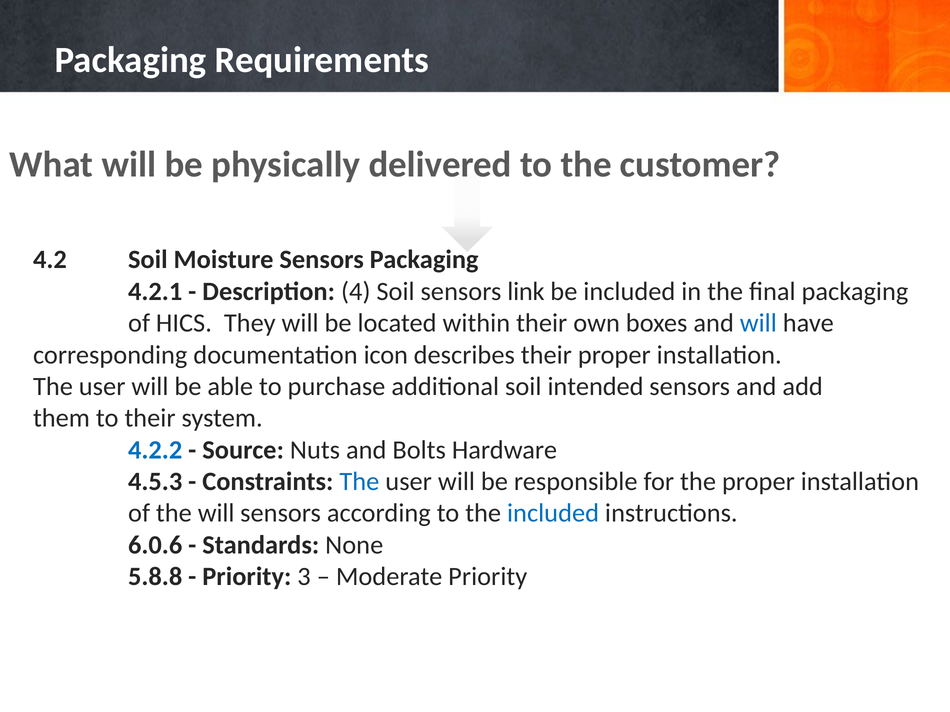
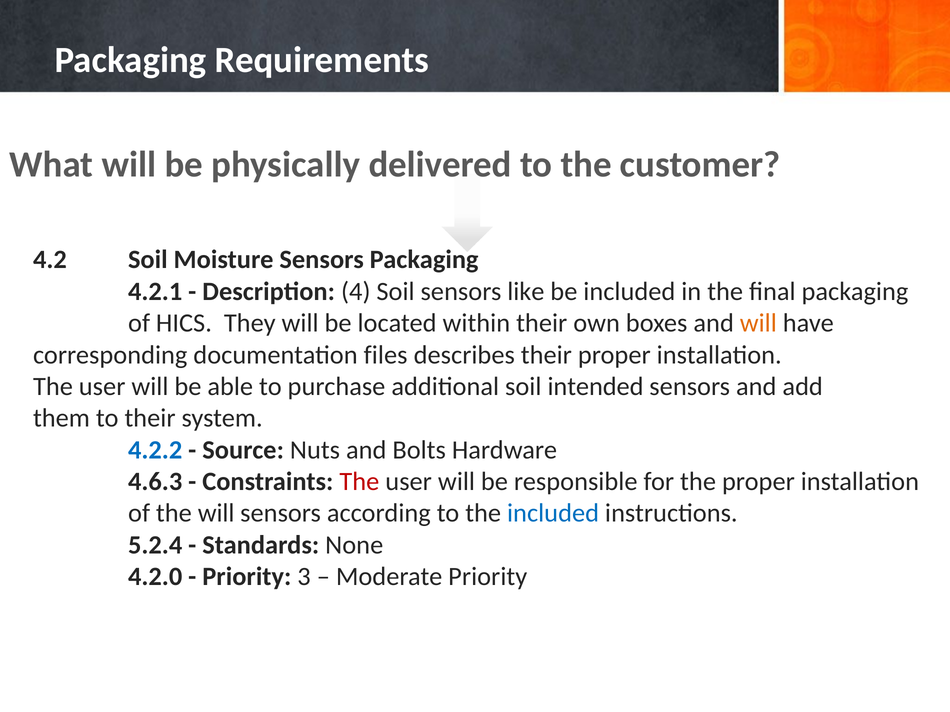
link: link -> like
will at (758, 323) colour: blue -> orange
icon: icon -> files
4.5.3: 4.5.3 -> 4.6.3
The at (359, 482) colour: blue -> red
6.0.6: 6.0.6 -> 5.2.4
5.8.8: 5.8.8 -> 4.2.0
